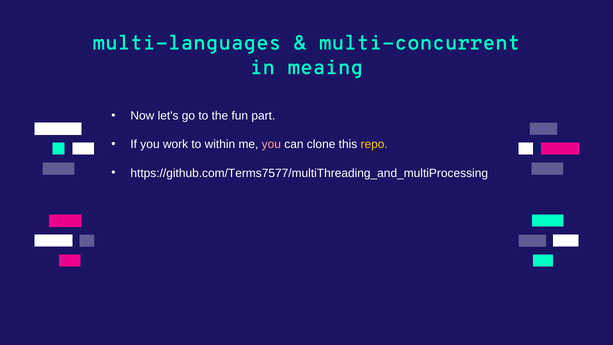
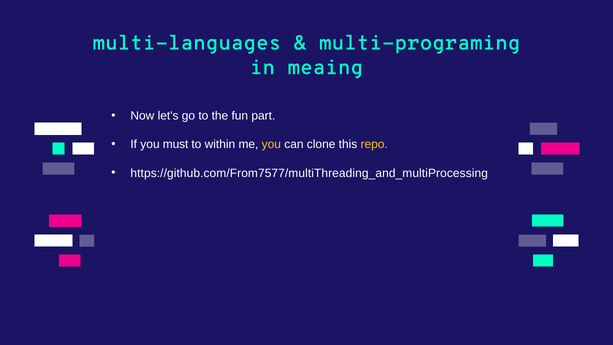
multi-concurrent: multi-concurrent -> multi-programing
work: work -> must
you at (271, 144) colour: pink -> yellow
https://github.com/Terms7577/multiThreading_and_multiProcessing: https://github.com/Terms7577/multiThreading_and_multiProcessing -> https://github.com/From7577/multiThreading_and_multiProcessing
